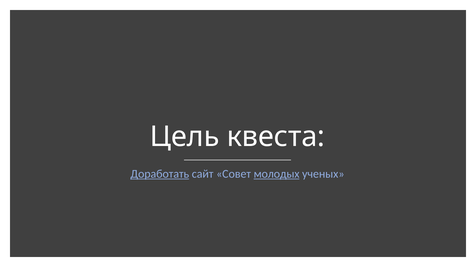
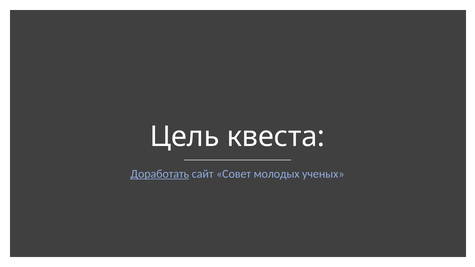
молодых underline: present -> none
